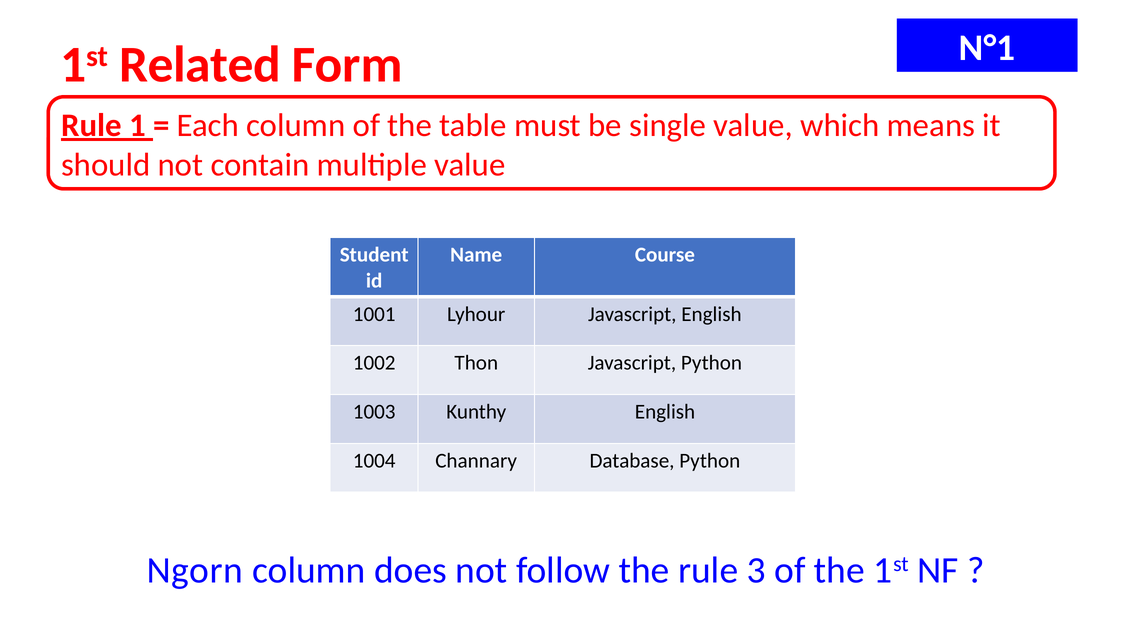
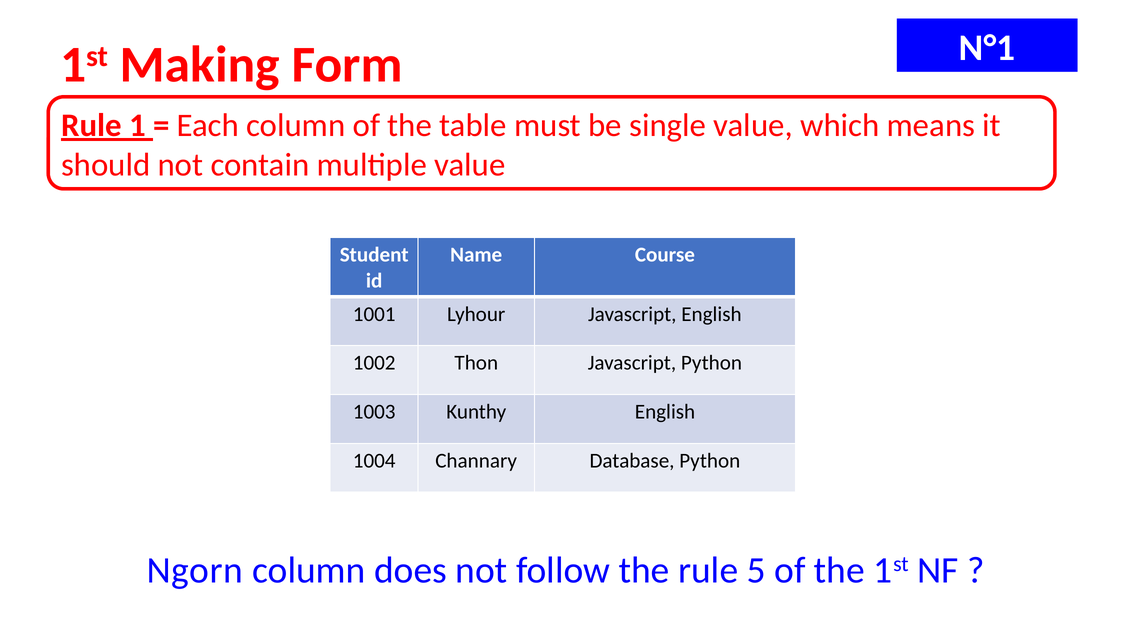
Related: Related -> Making
3: 3 -> 5
